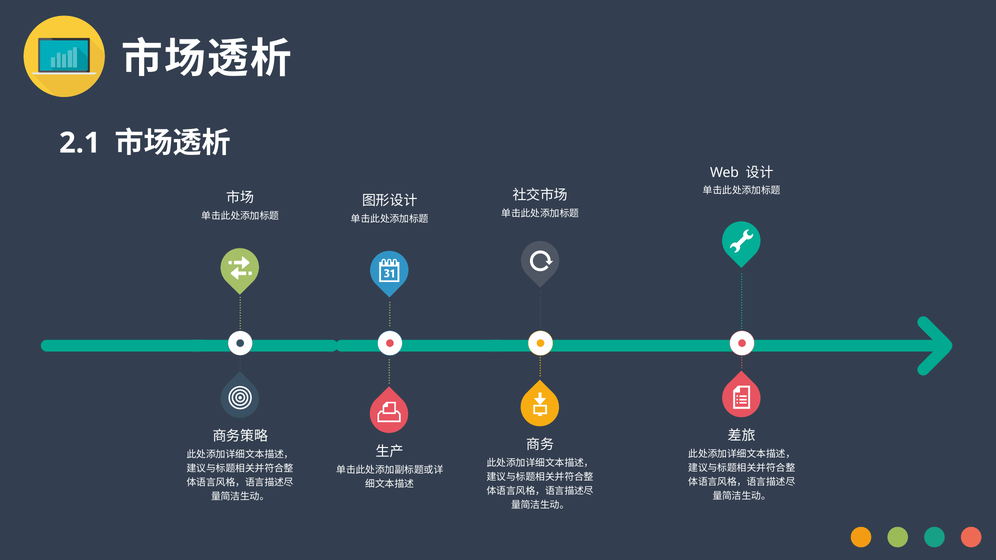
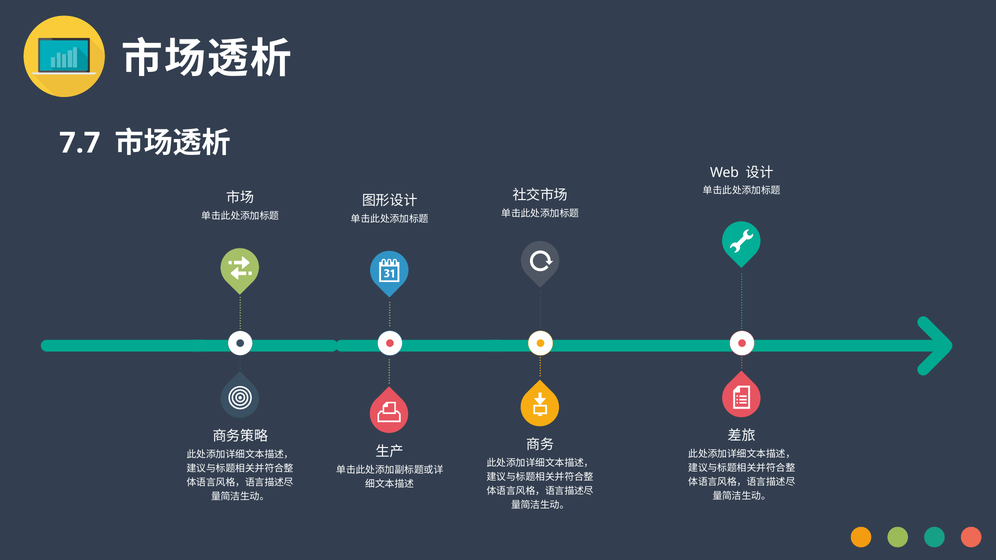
2.1: 2.1 -> 7.7
